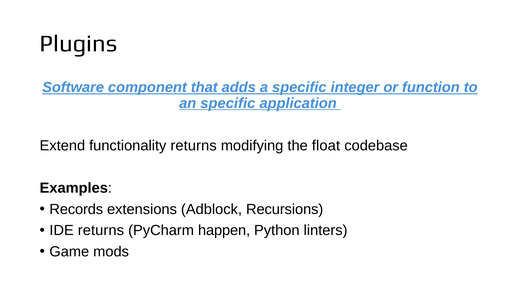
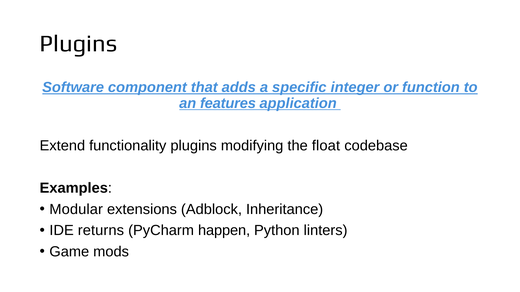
an specific: specific -> features
functionality returns: returns -> plugins
Records: Records -> Modular
Recursions: Recursions -> Inheritance
